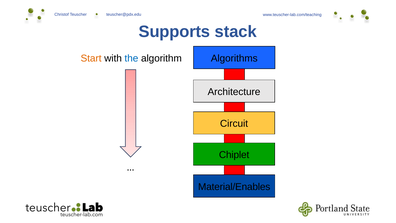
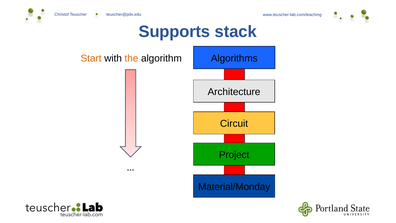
the colour: blue -> orange
Chiplet: Chiplet -> Project
Material/Enables: Material/Enables -> Material/Monday
